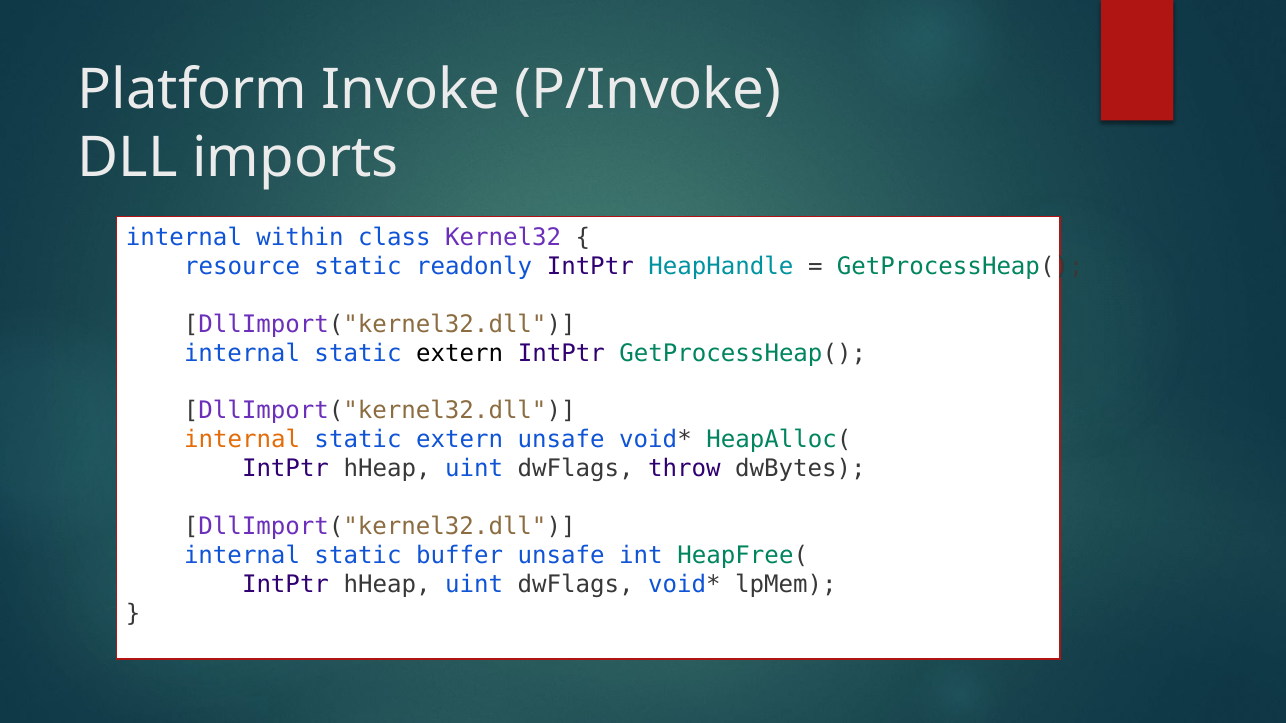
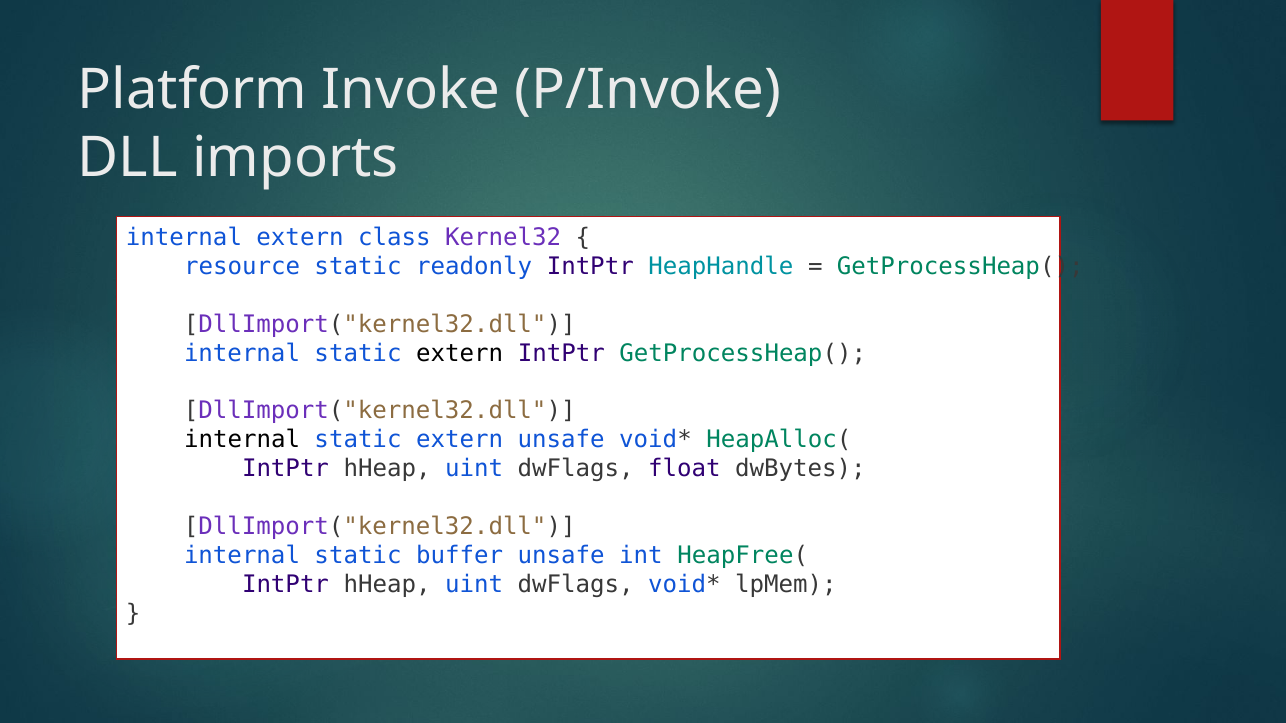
internal within: within -> extern
internal at (242, 440) colour: orange -> black
throw: throw -> float
